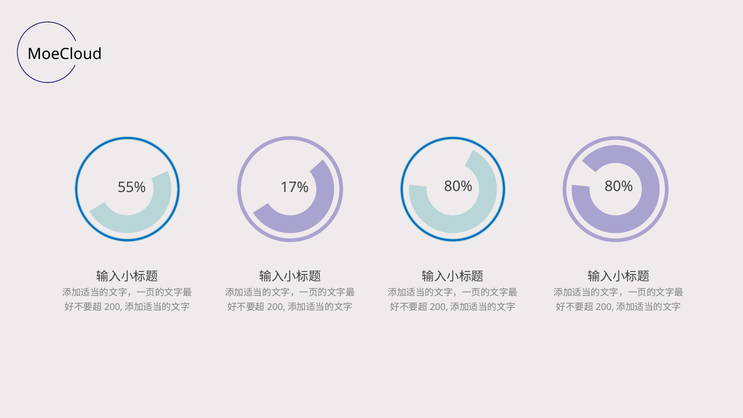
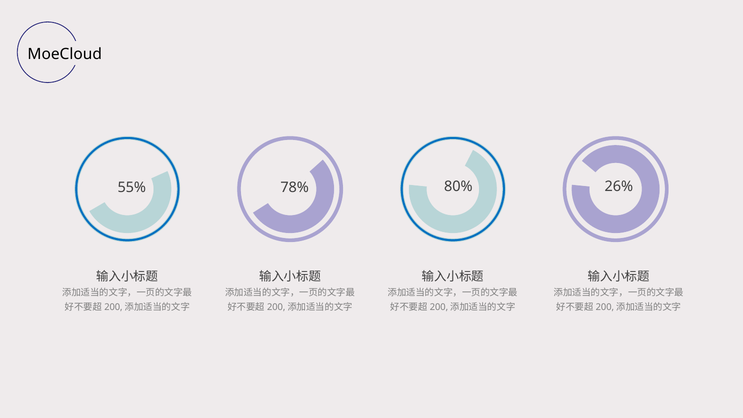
17%: 17% -> 78%
80% 80%: 80% -> 26%
